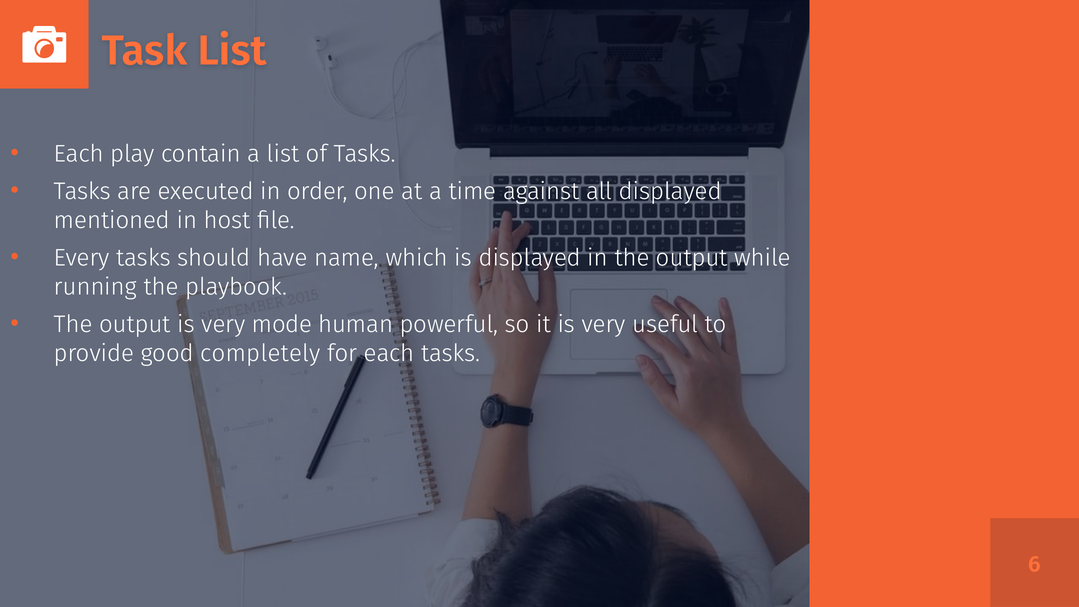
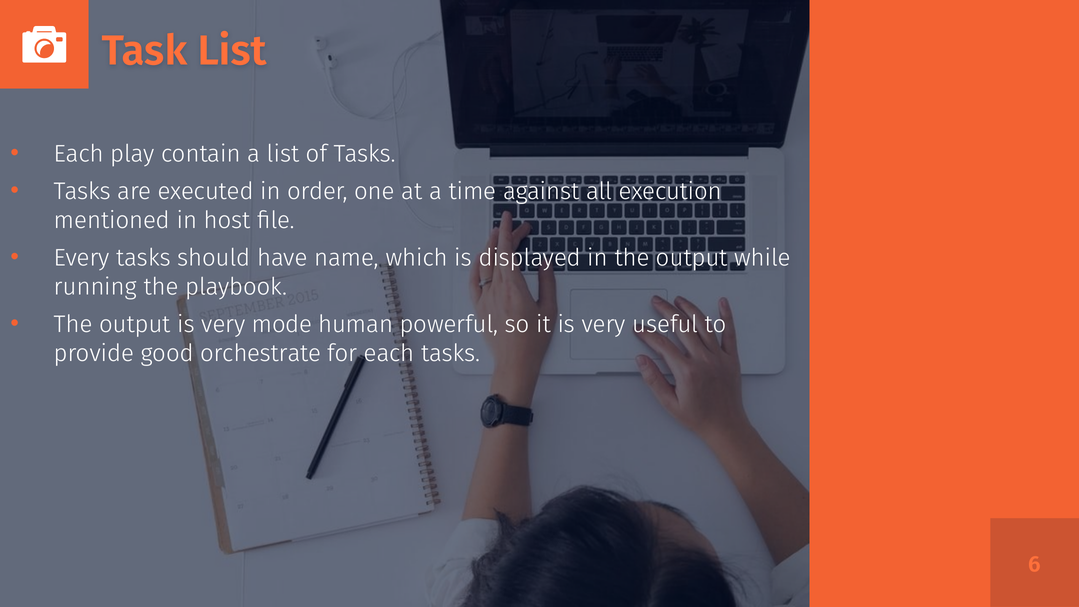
all displayed: displayed -> execution
completely: completely -> orchestrate
